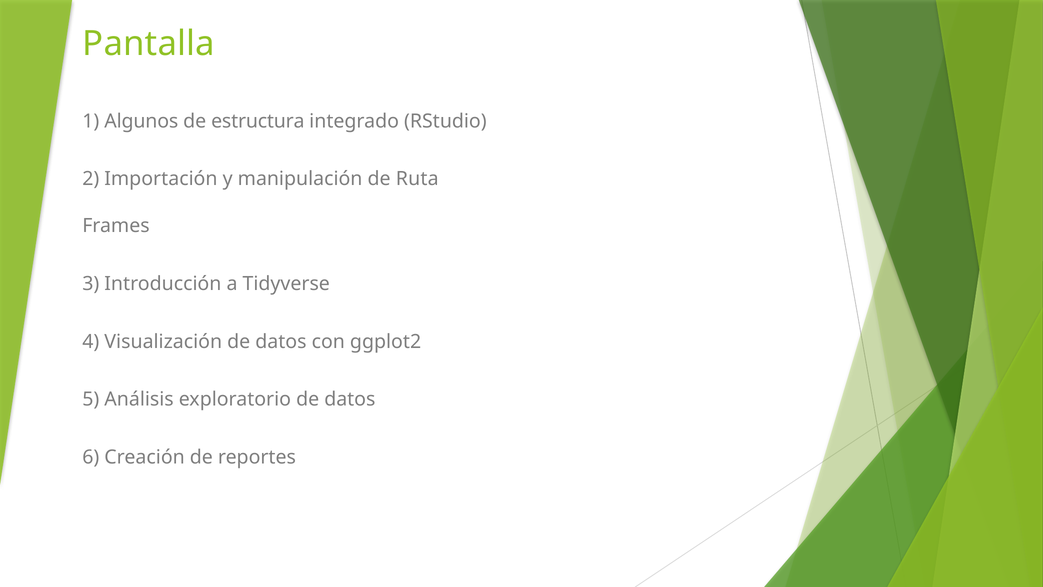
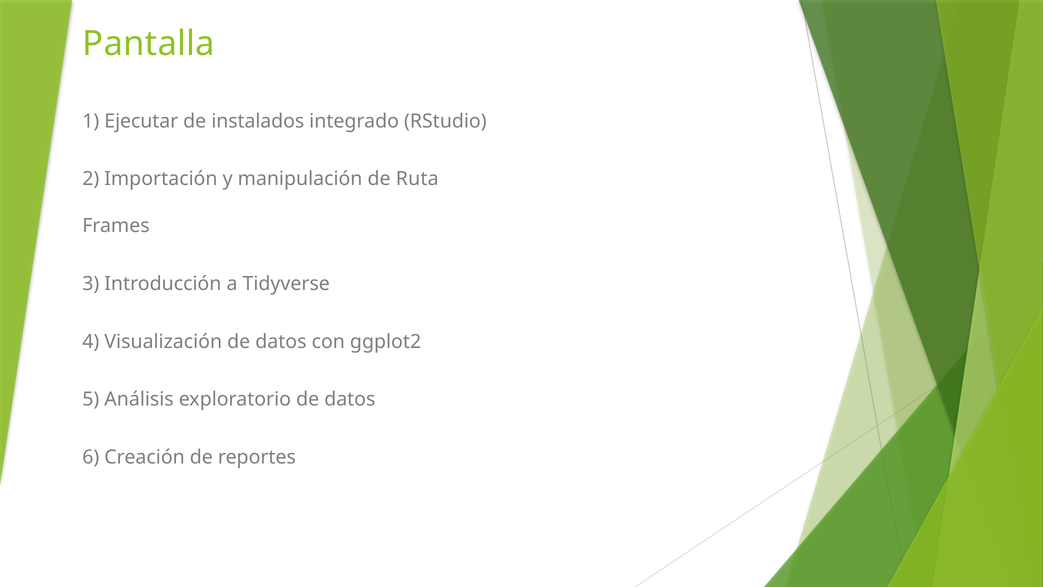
Algunos: Algunos -> Ejecutar
estructura: estructura -> instalados
